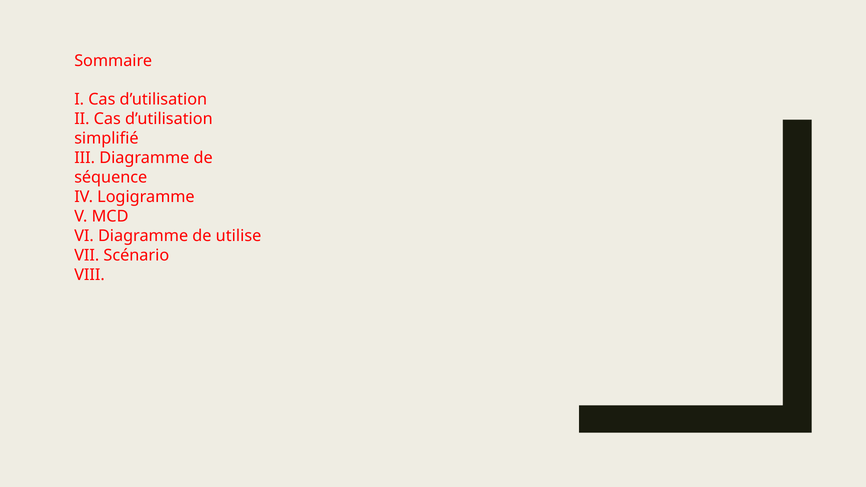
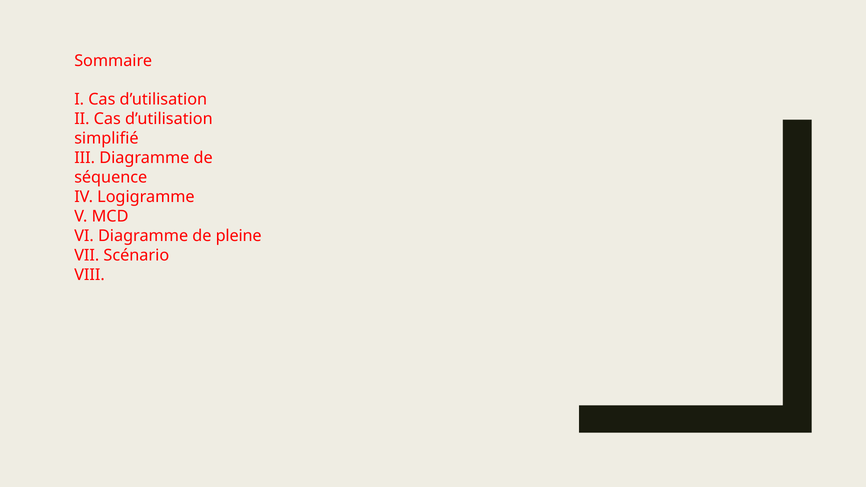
utilise: utilise -> pleine
